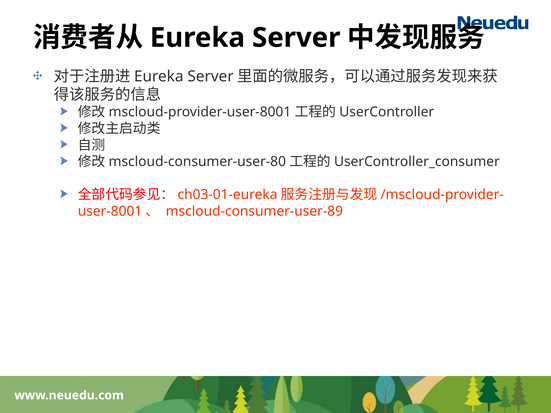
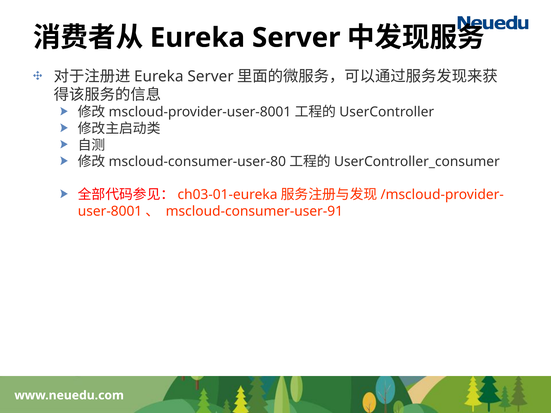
mscloud-consumer-user-89: mscloud-consumer-user-89 -> mscloud-consumer-user-91
